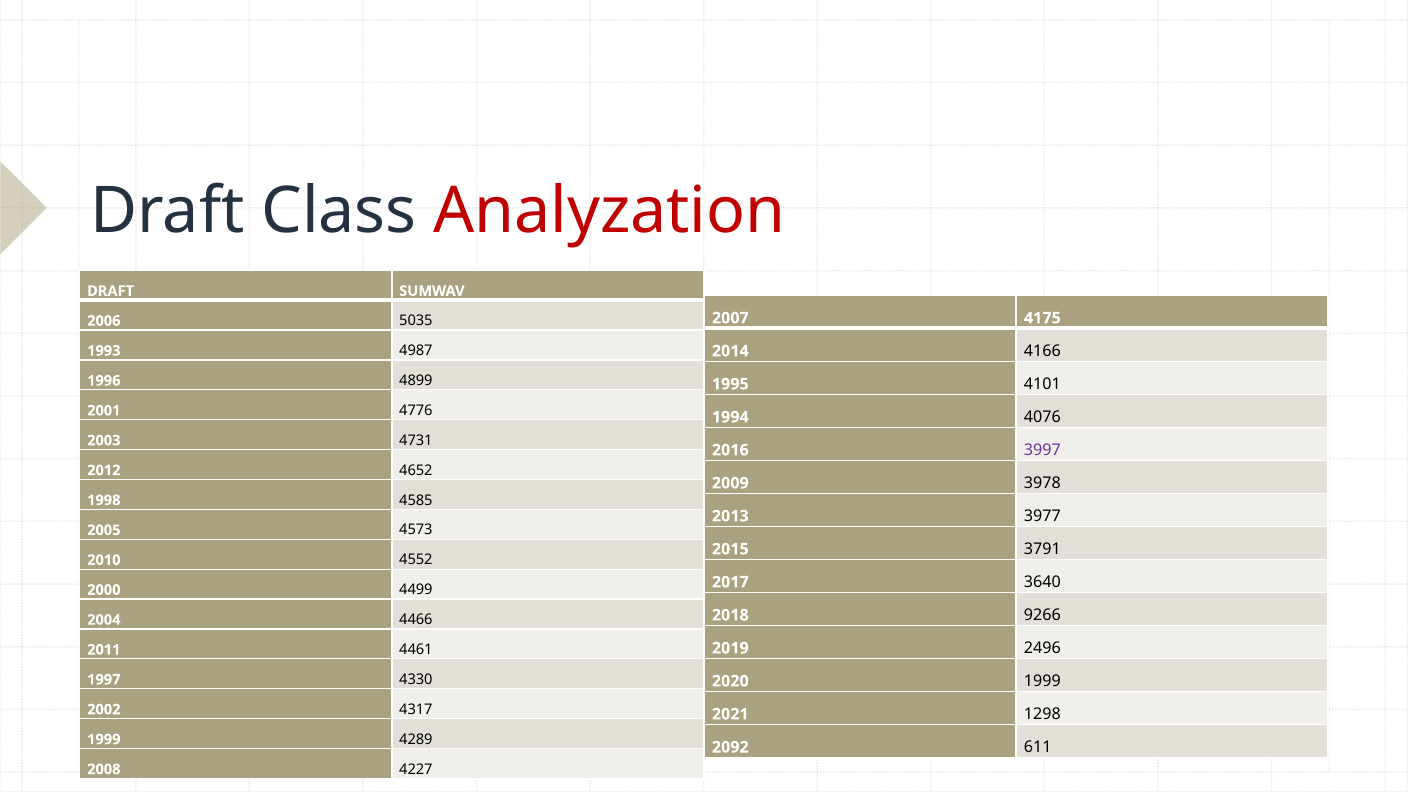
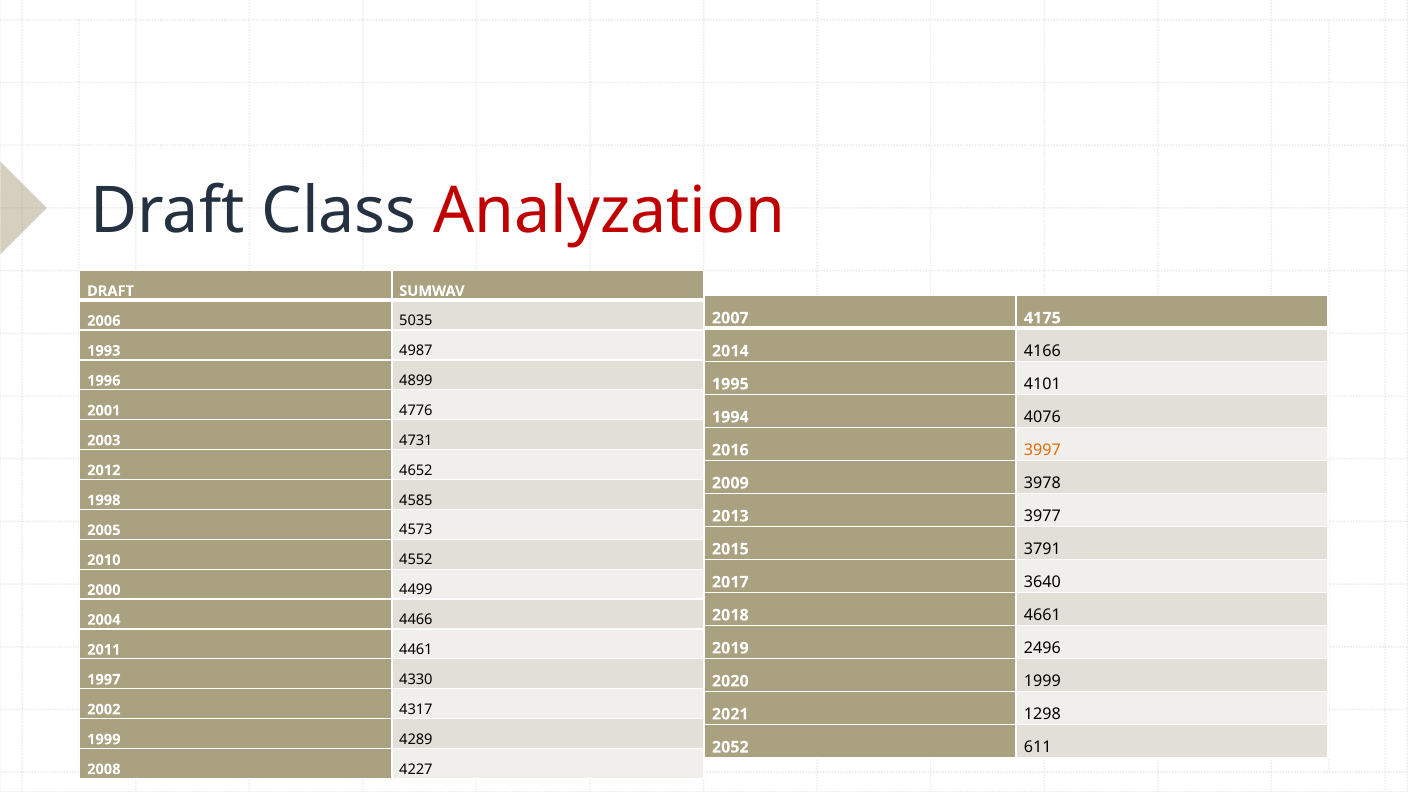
3997 colour: purple -> orange
9266: 9266 -> 4661
2092: 2092 -> 2052
